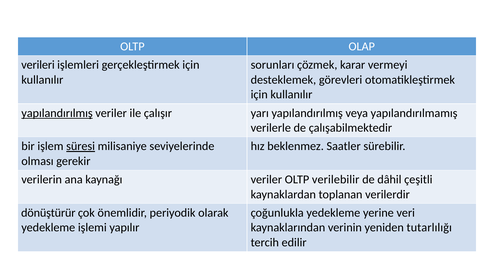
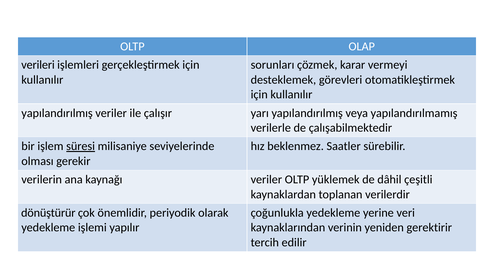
yapılandırılmış at (57, 113) underline: present -> none
verilebilir: verilebilir -> yüklemek
tutarlılığı: tutarlılığı -> gerektirir
